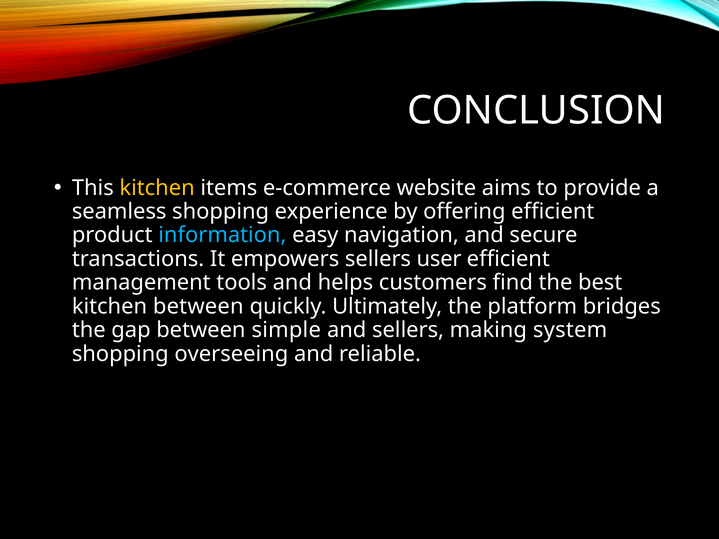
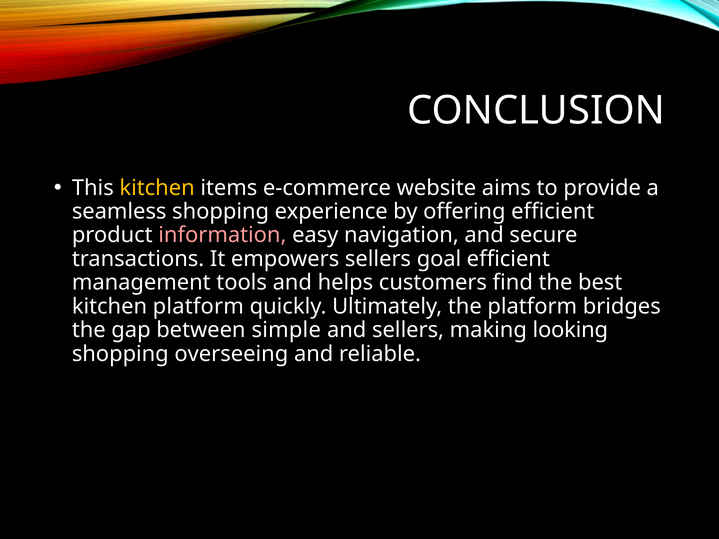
information colour: light blue -> pink
user: user -> goal
kitchen between: between -> platform
system: system -> looking
